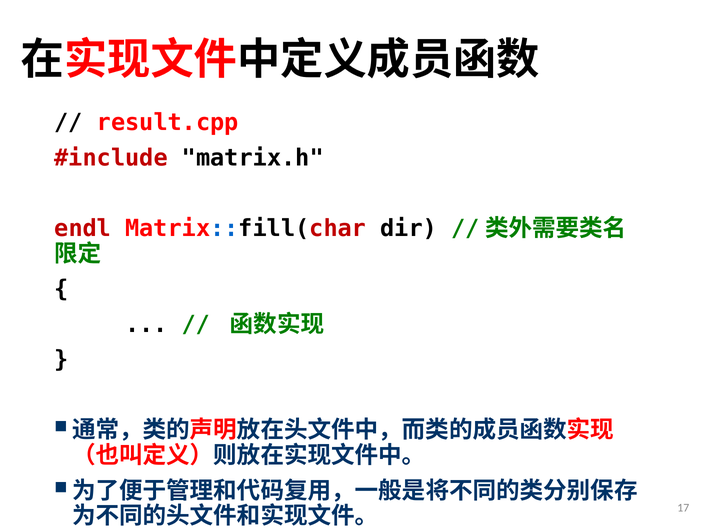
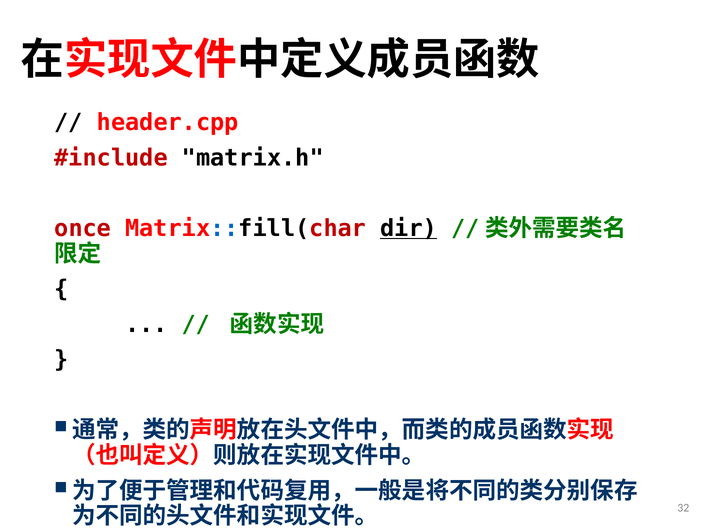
result.cpp: result.cpp -> header.cpp
endl: endl -> once
dir underline: none -> present
17: 17 -> 32
